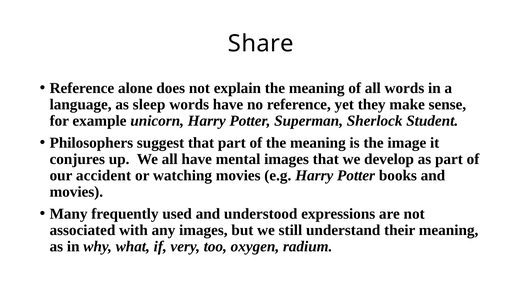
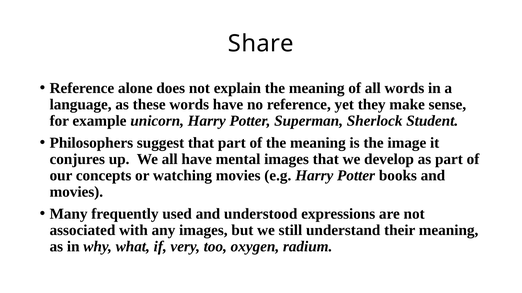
sleep: sleep -> these
accident: accident -> concepts
